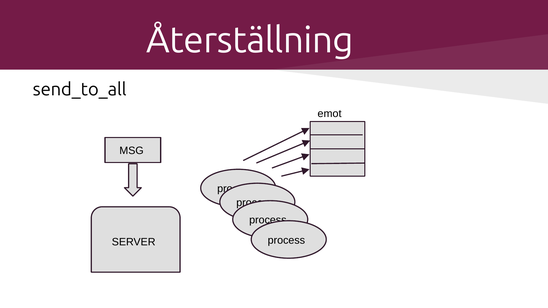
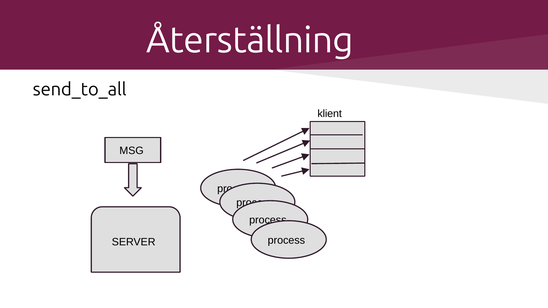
emot: emot -> klient
